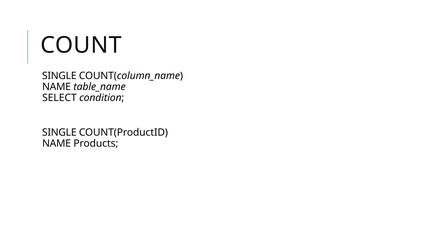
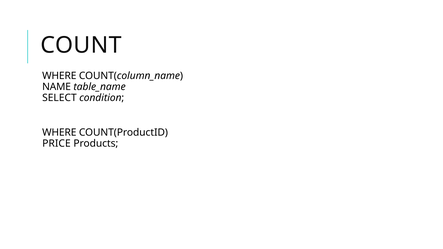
SINGLE at (59, 76): SINGLE -> WHERE
SINGLE at (59, 133): SINGLE -> WHERE
NAME at (57, 144): NAME -> PRICE
